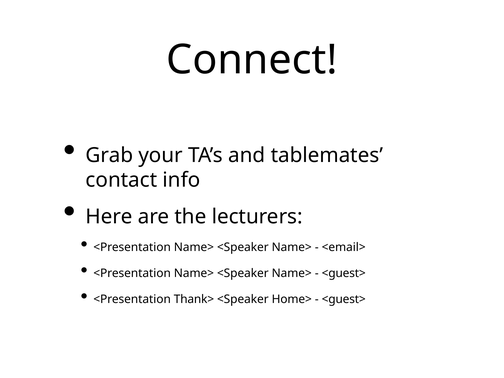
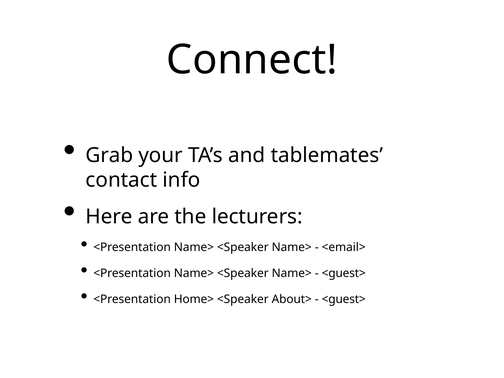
Thank>: Thank> -> Home>
Home>: Home> -> About>
